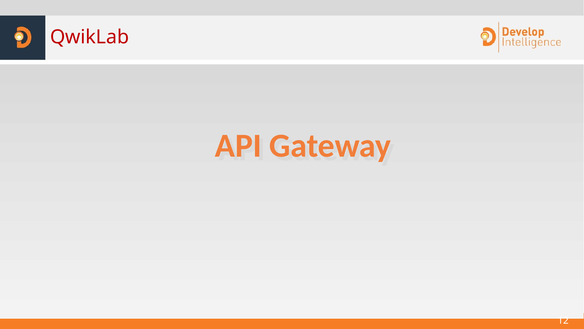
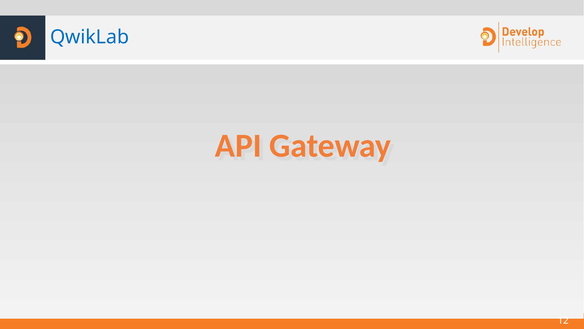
QwikLab colour: red -> blue
